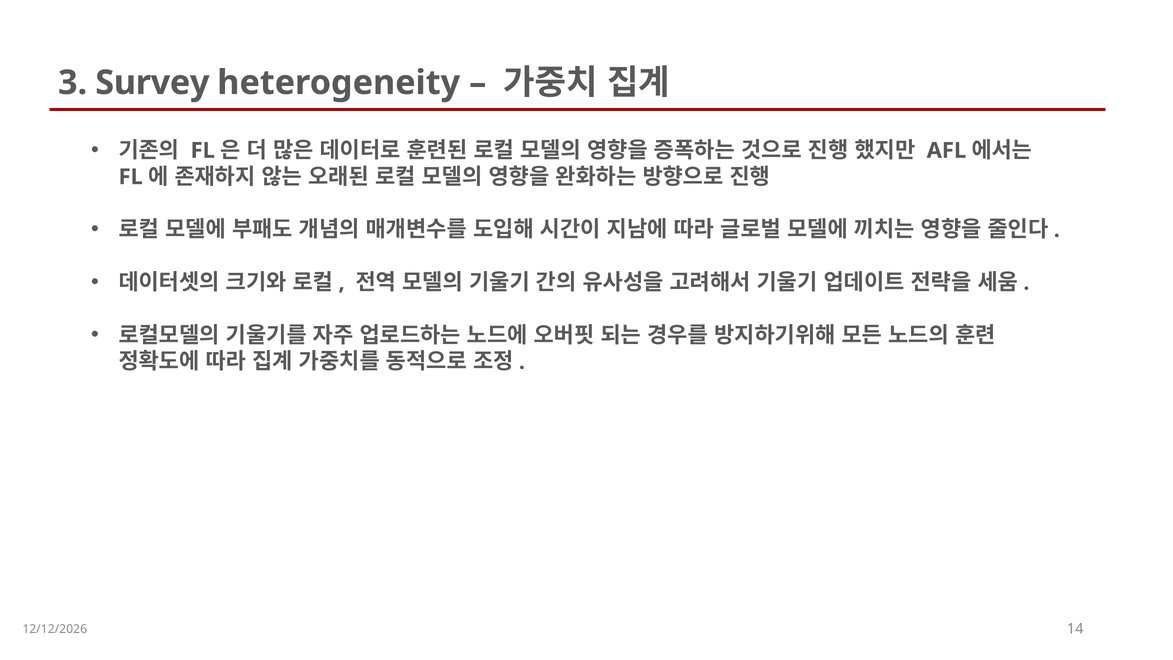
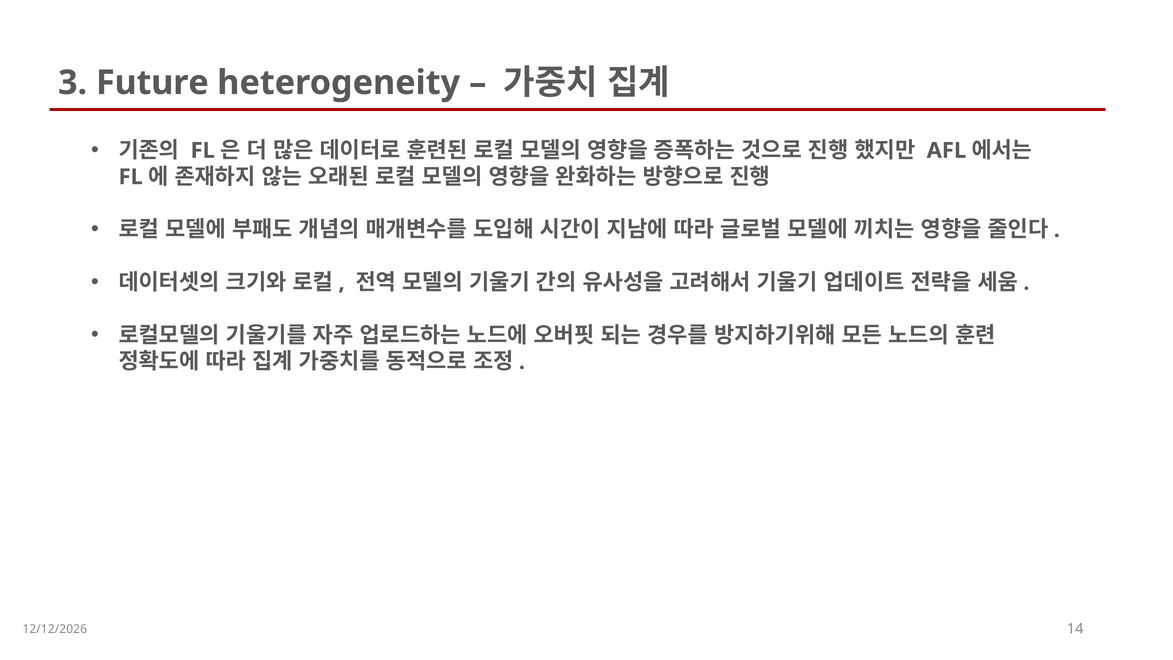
Survey: Survey -> Future
